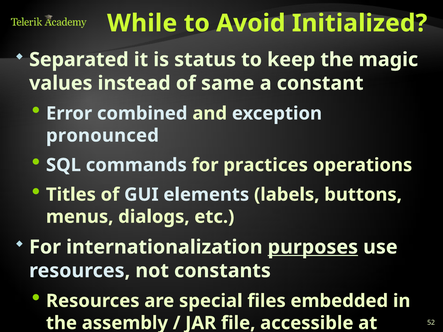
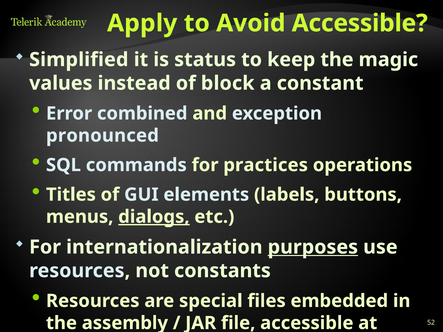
While: While -> Apply
Avoid Initialized: Initialized -> Accessible
Separated: Separated -> Simplified
same: same -> block
dialogs underline: none -> present
